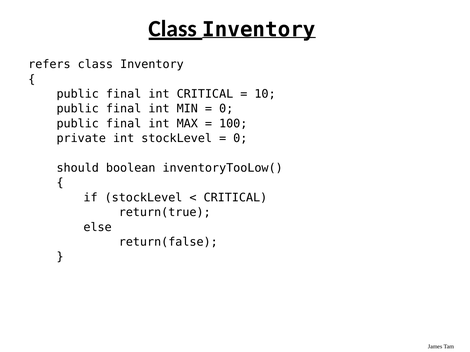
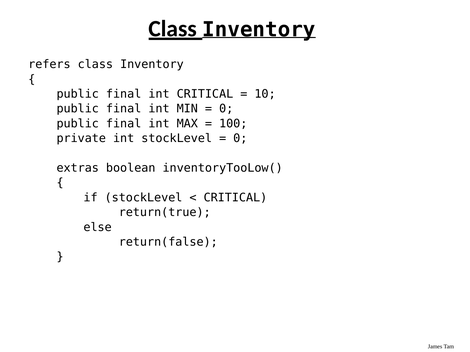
should: should -> extras
